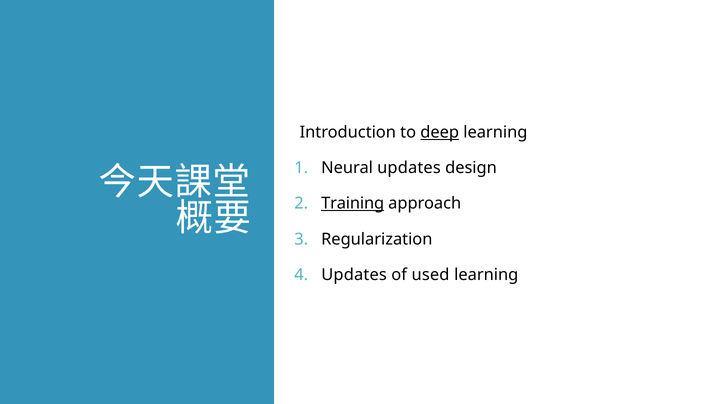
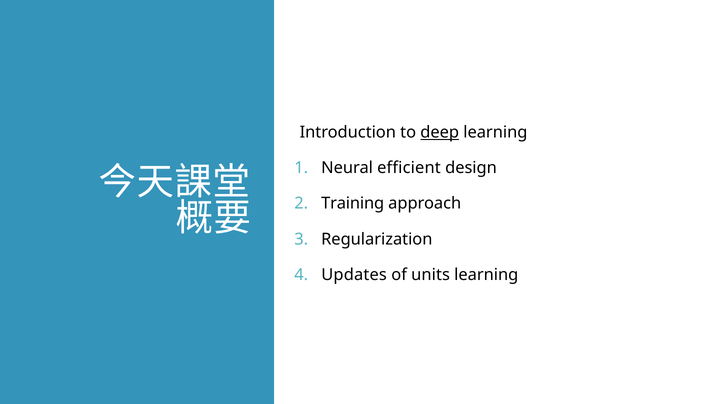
Neural updates: updates -> efficient
Training underline: present -> none
used: used -> units
